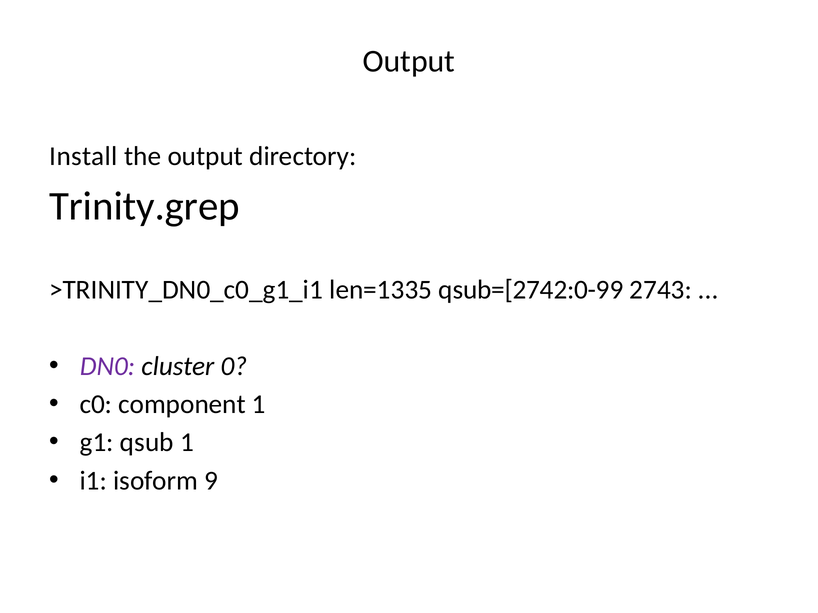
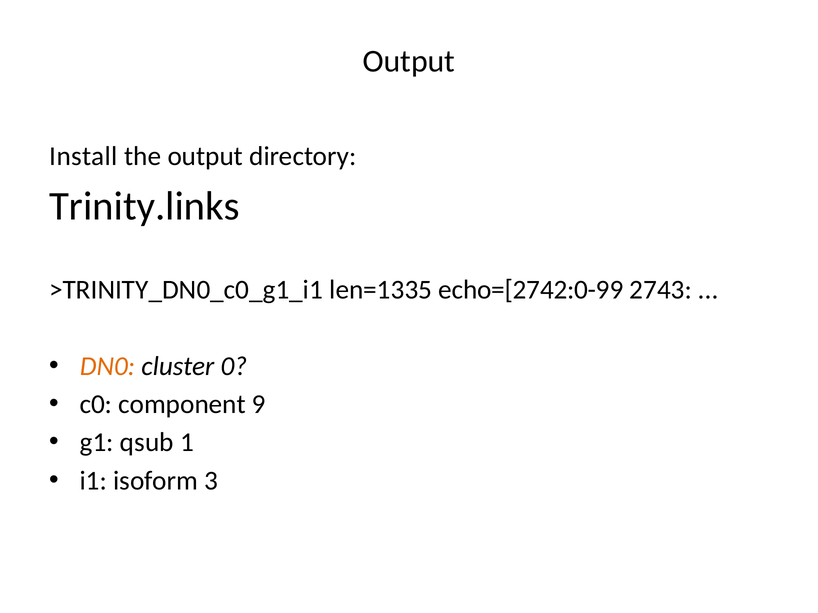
Trinity.grep: Trinity.grep -> Trinity.links
qsub=[2742:0-99: qsub=[2742:0-99 -> echo=[2742:0-99
DN0 colour: purple -> orange
component 1: 1 -> 9
9: 9 -> 3
